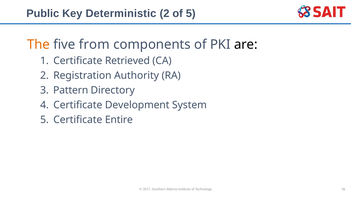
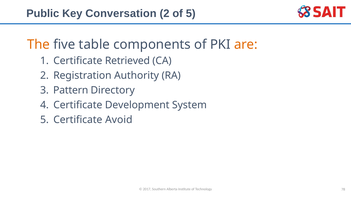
Deterministic: Deterministic -> Conversation
from: from -> table
are colour: black -> orange
Entire: Entire -> Avoid
